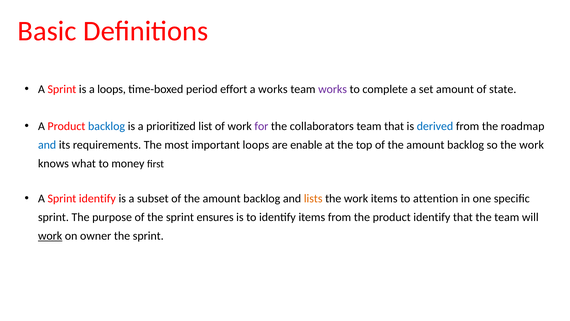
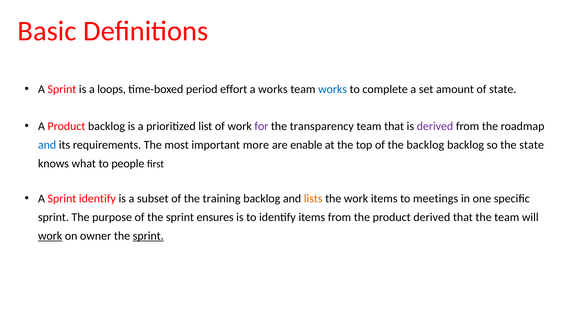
works at (333, 89) colour: purple -> blue
backlog at (107, 126) colour: blue -> black
collaborators: collaborators -> transparency
derived at (435, 126) colour: blue -> purple
important loops: loops -> more
top of the amount: amount -> backlog
so the work: work -> state
money: money -> people
subset of the amount: amount -> training
attention: attention -> meetings
product identify: identify -> derived
sprint at (148, 236) underline: none -> present
